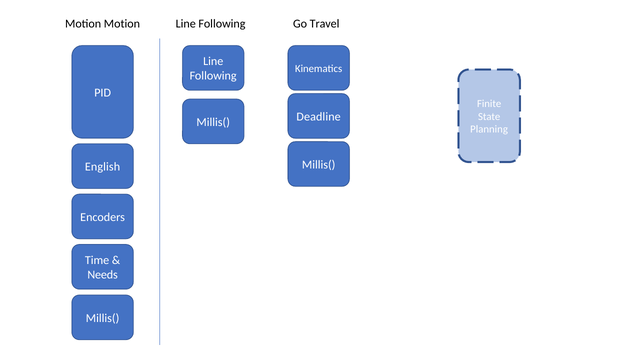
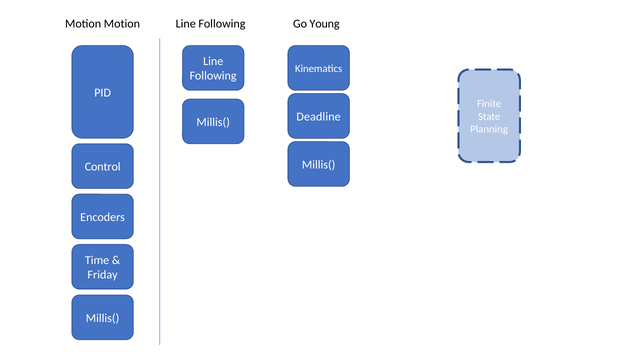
Travel: Travel -> Young
English: English -> Control
Needs: Needs -> Friday
